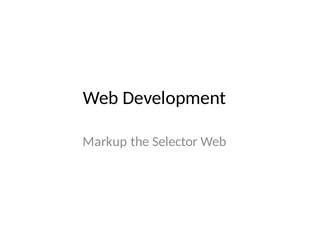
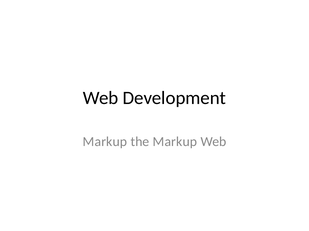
the Selector: Selector -> Markup
